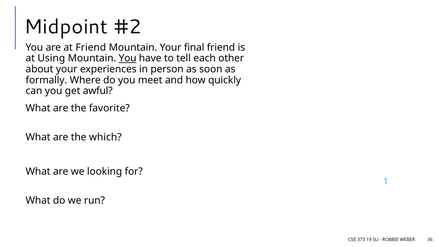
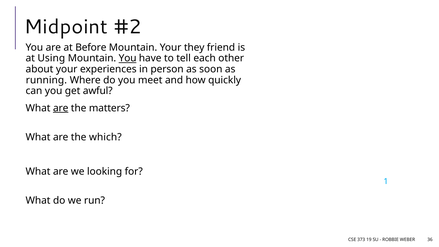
at Friend: Friend -> Before
final: final -> they
formally: formally -> running
are at (61, 108) underline: none -> present
favorite: favorite -> matters
